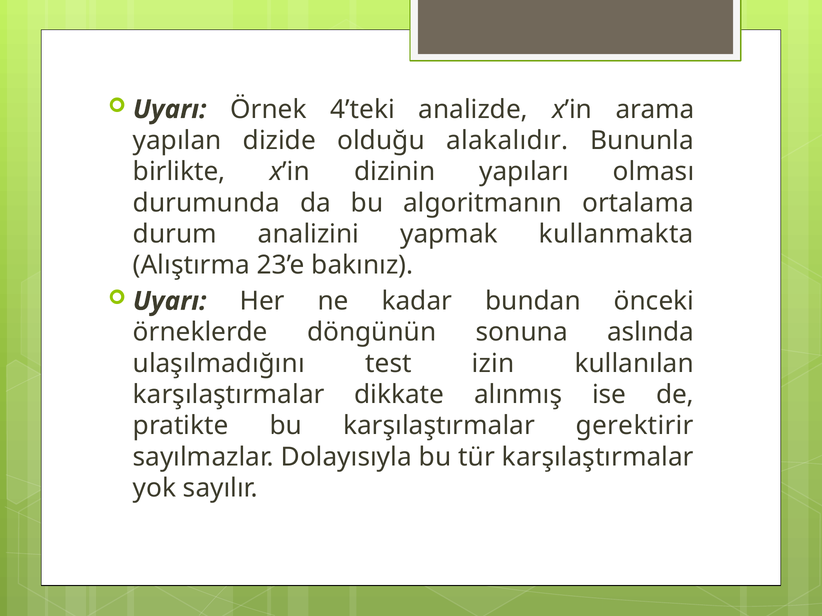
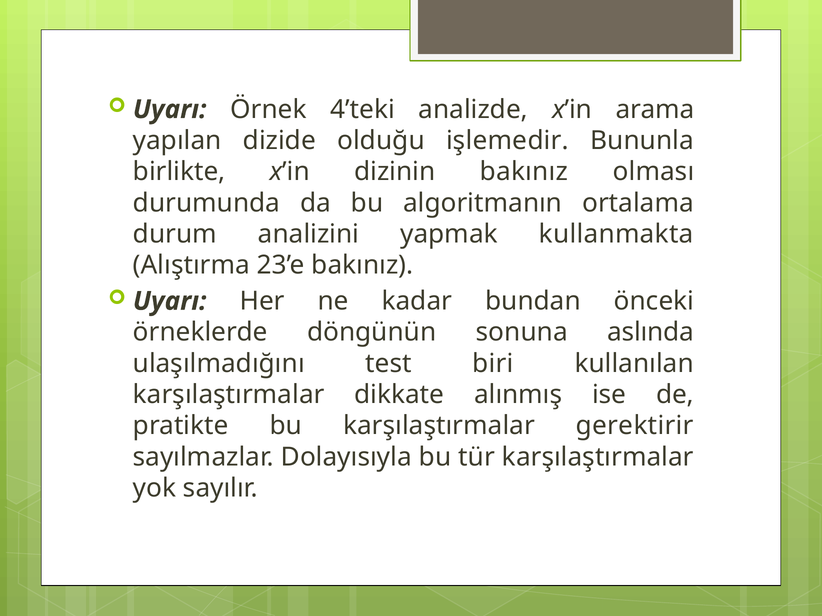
alakalıdır: alakalıdır -> işlemedir
dizinin yapıları: yapıları -> bakınız
izin: izin -> biri
